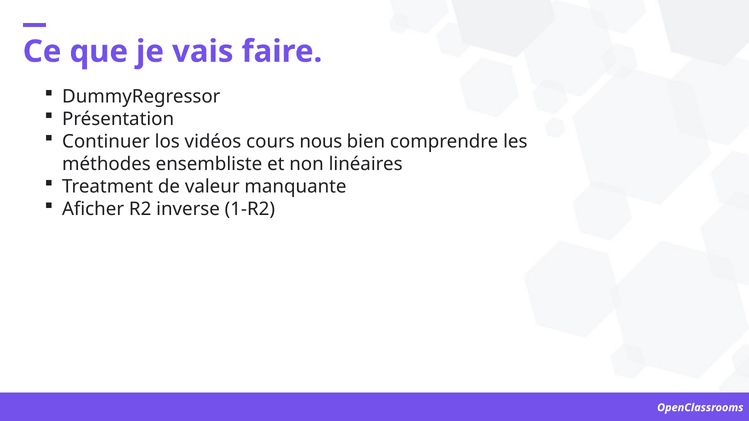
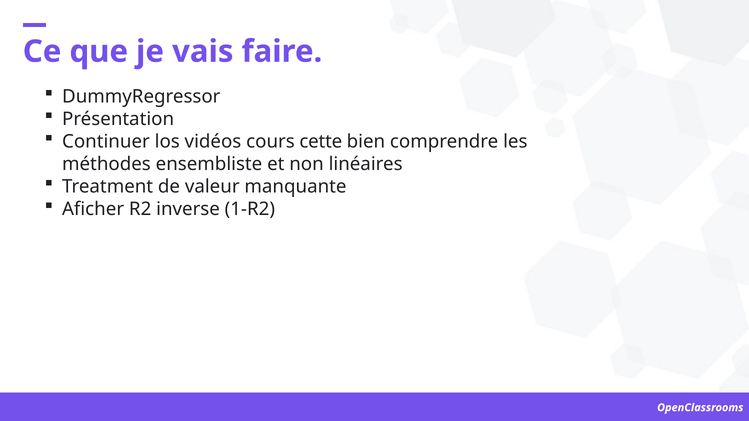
nous: nous -> cette
